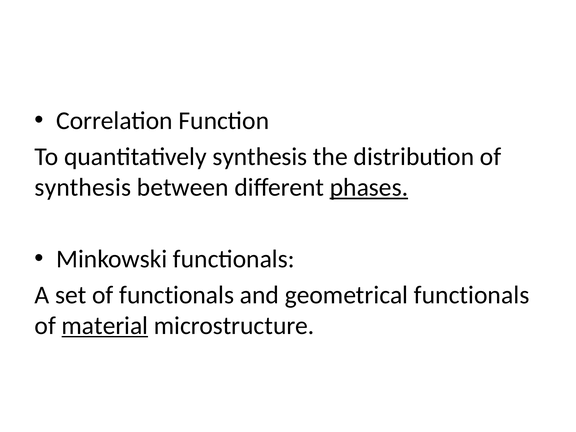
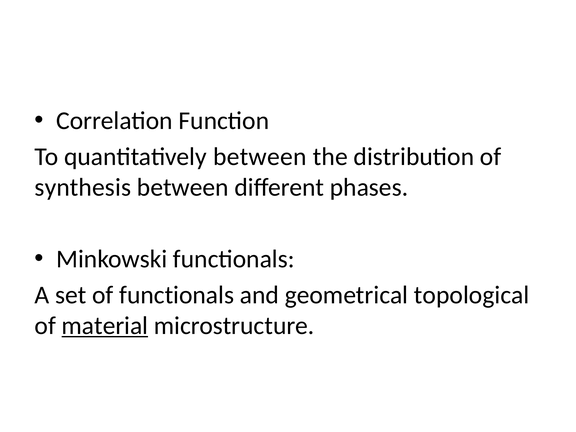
quantitatively synthesis: synthesis -> between
phases underline: present -> none
geometrical functionals: functionals -> topological
